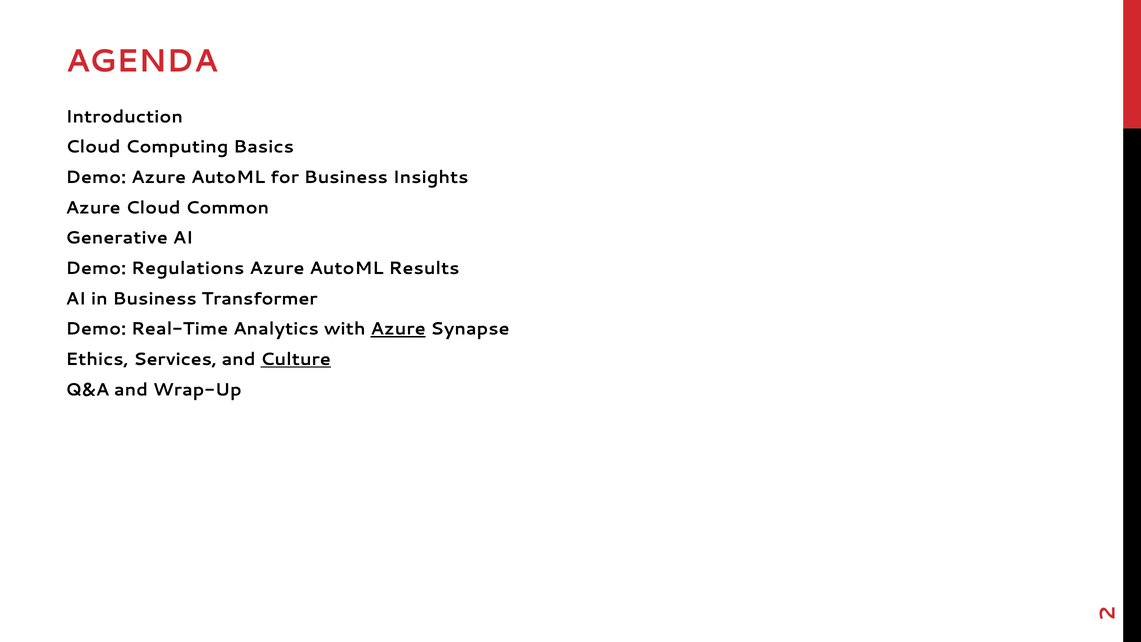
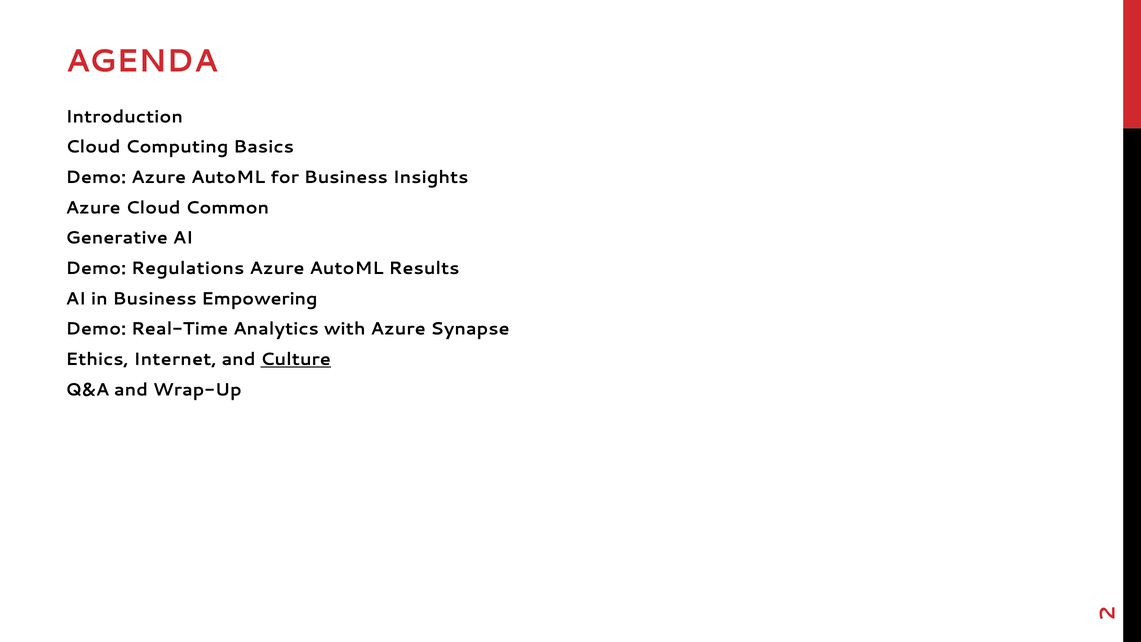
Transformer: Transformer -> Empowering
Azure at (398, 329) underline: present -> none
Services: Services -> Internet
